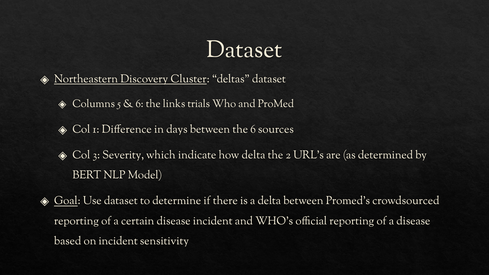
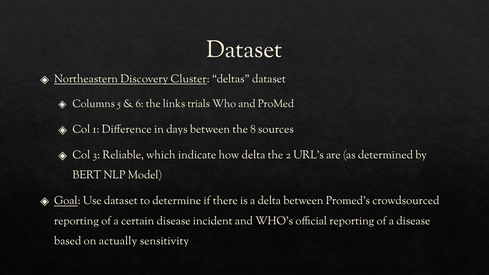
the 6: 6 -> 8
Severity: Severity -> Reliable
on incident: incident -> actually
